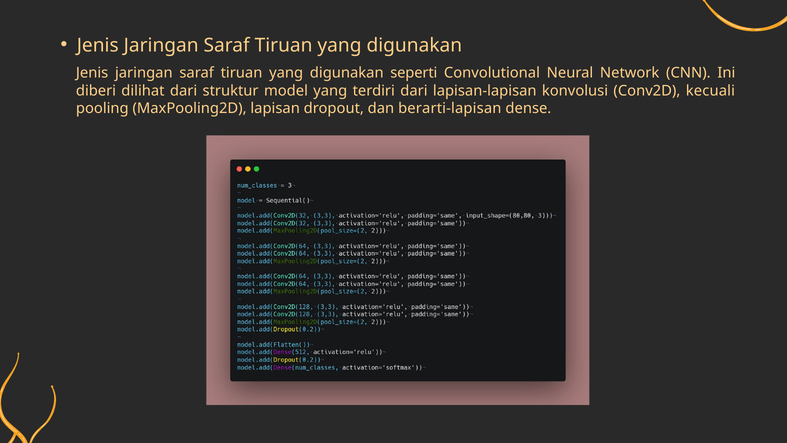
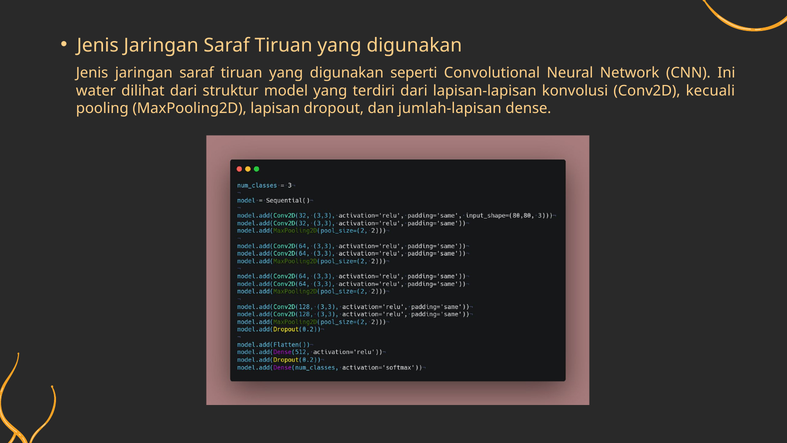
diberi: diberi -> water
berarti-lapisan: berarti-lapisan -> jumlah-lapisan
